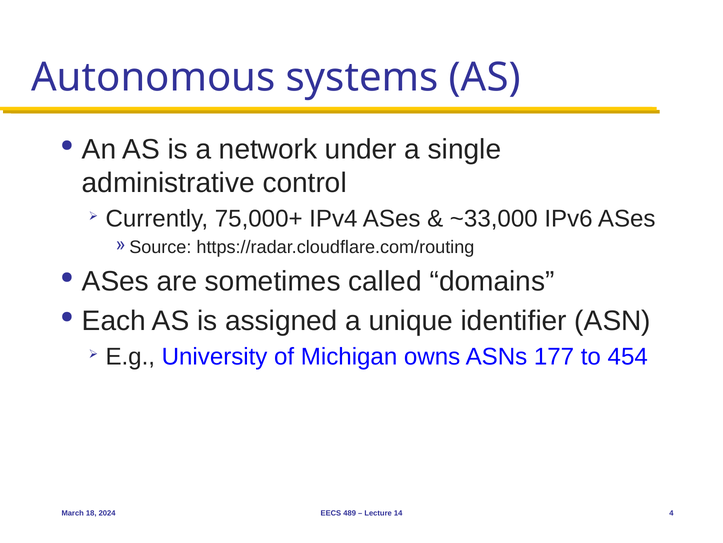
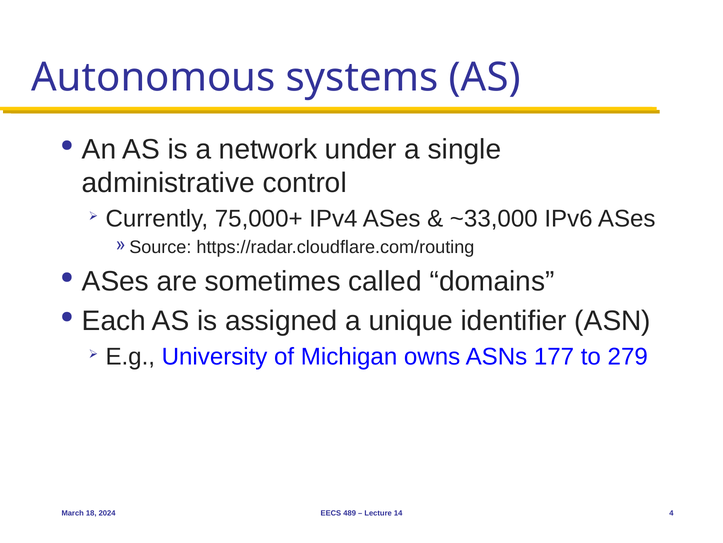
454: 454 -> 279
